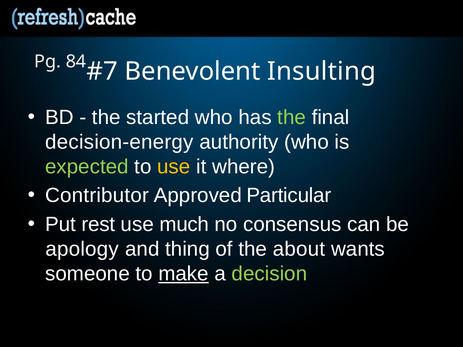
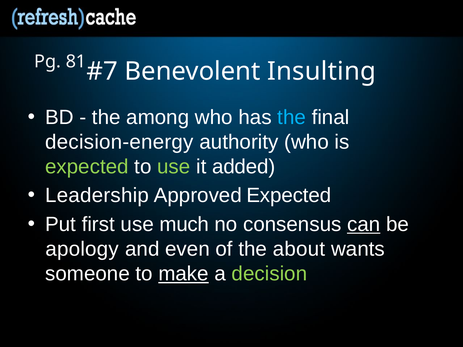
84: 84 -> 81
started: started -> among
the at (292, 117) colour: light green -> light blue
use at (174, 167) colour: yellow -> light green
where: where -> added
Contributor: Contributor -> Leadership
Approved Particular: Particular -> Expected
rest: rest -> first
can underline: none -> present
thing: thing -> even
